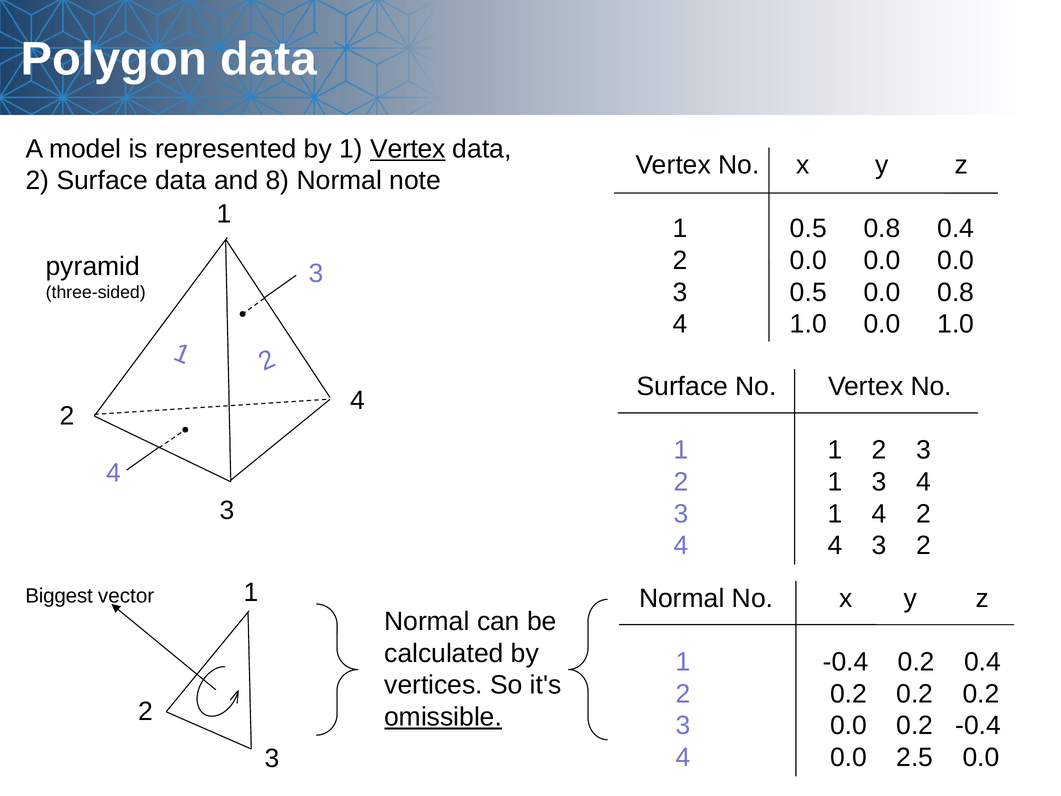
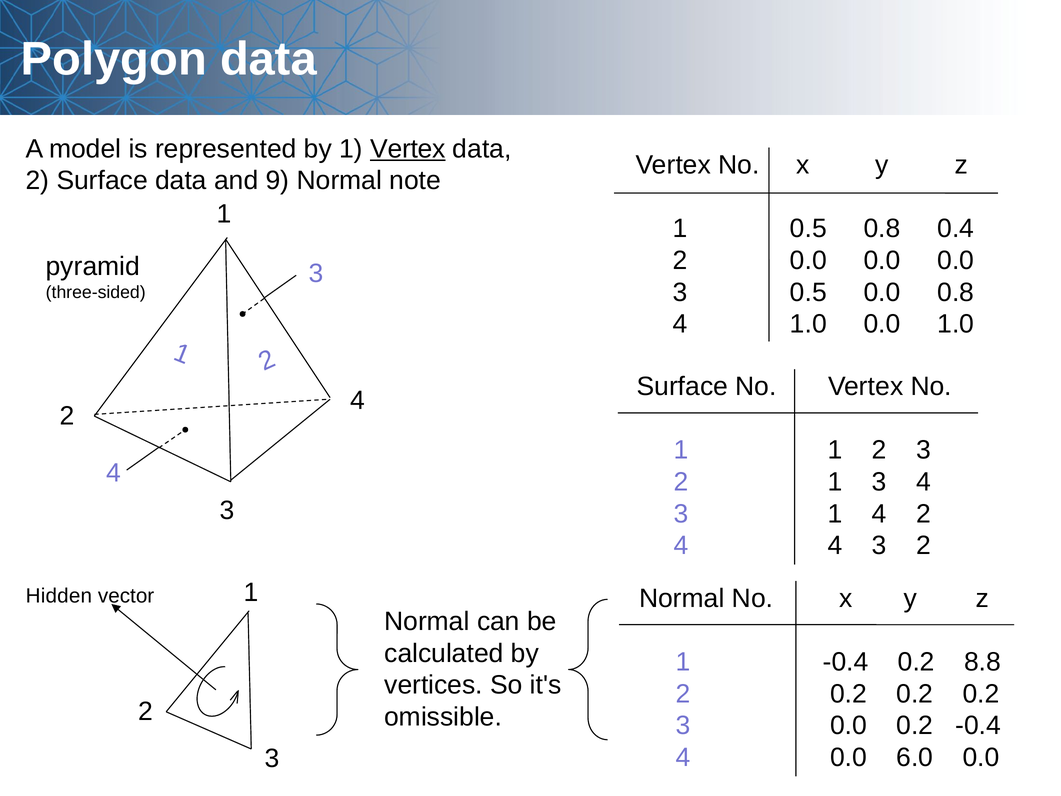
8: 8 -> 9
Biggest: Biggest -> Hidden
0.2 0.4: 0.4 -> 8.8
omissible underline: present -> none
2.5: 2.5 -> 6.0
